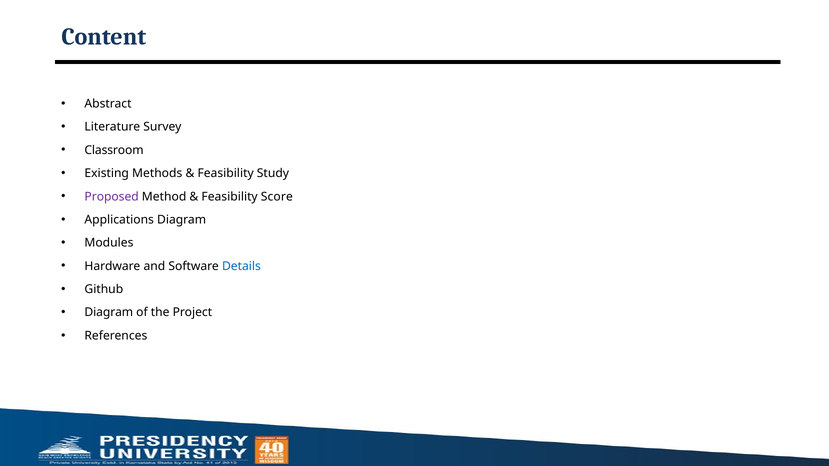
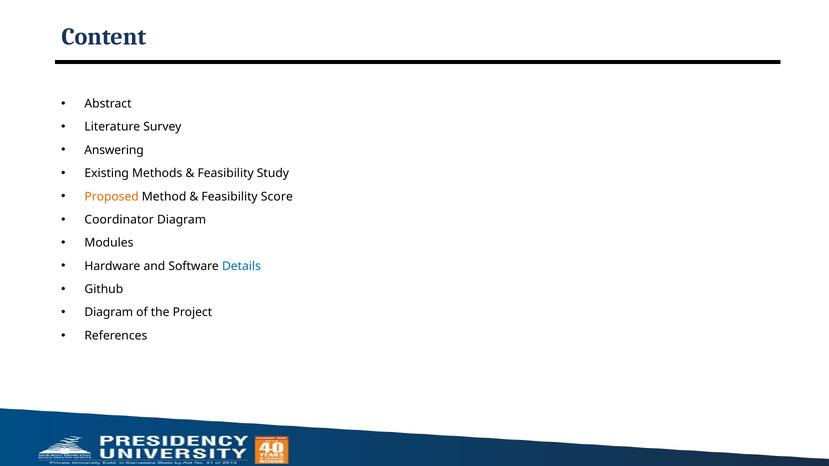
Classroom: Classroom -> Answering
Proposed colour: purple -> orange
Applications: Applications -> Coordinator
